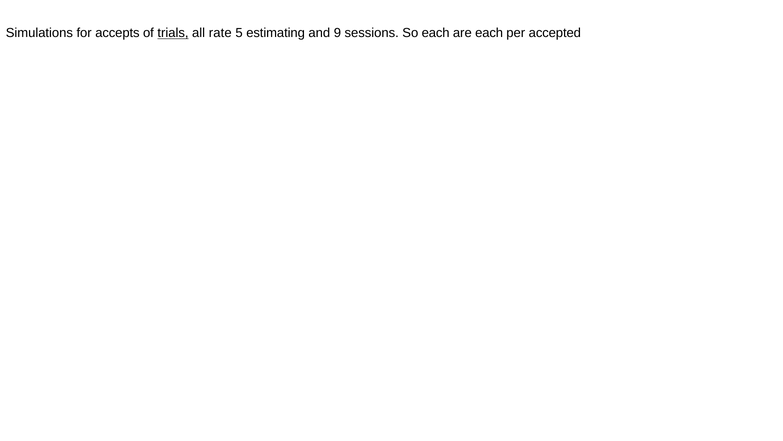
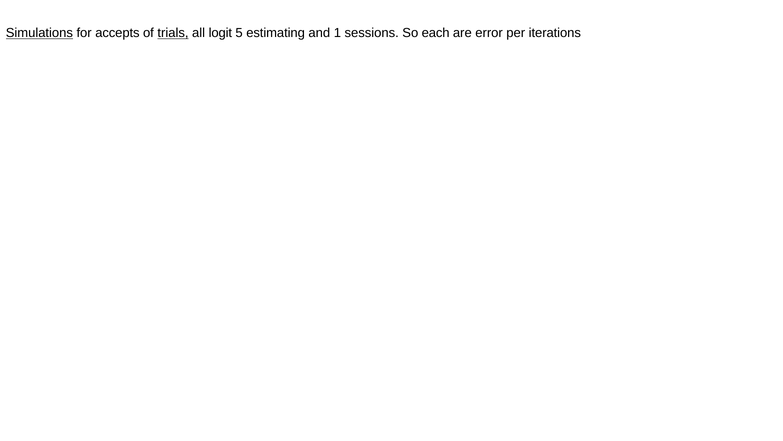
Simulations underline: none -> present
rate: rate -> logit
9: 9 -> 1
are each: each -> error
accepted: accepted -> iterations
